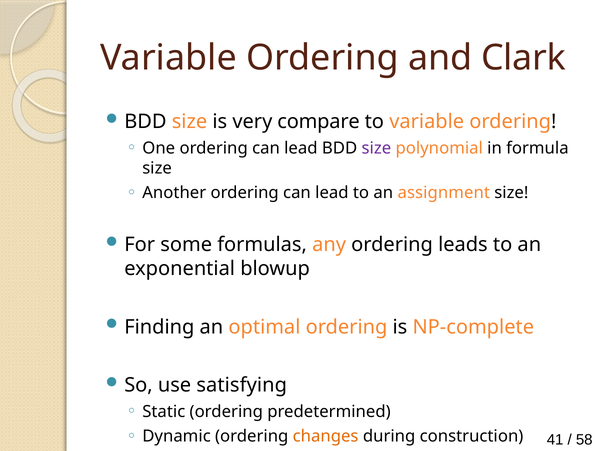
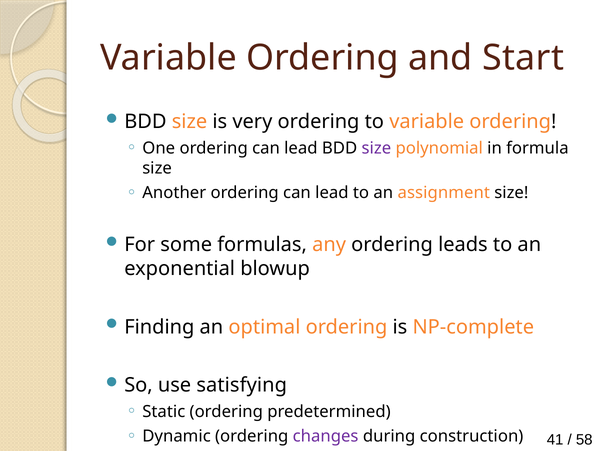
Clark: Clark -> Start
very compare: compare -> ordering
changes colour: orange -> purple
